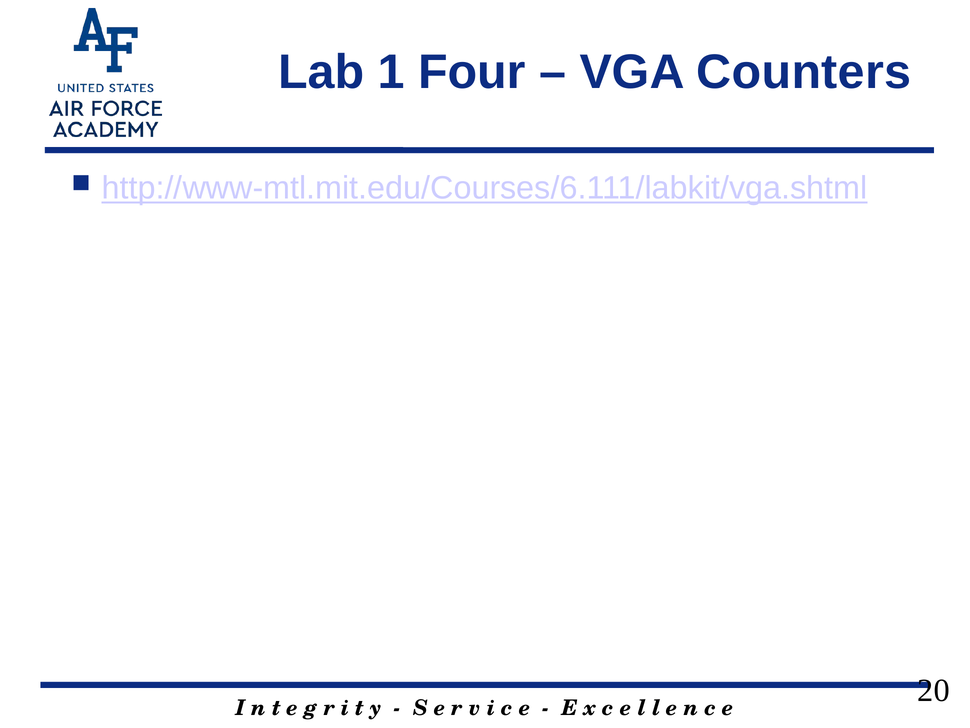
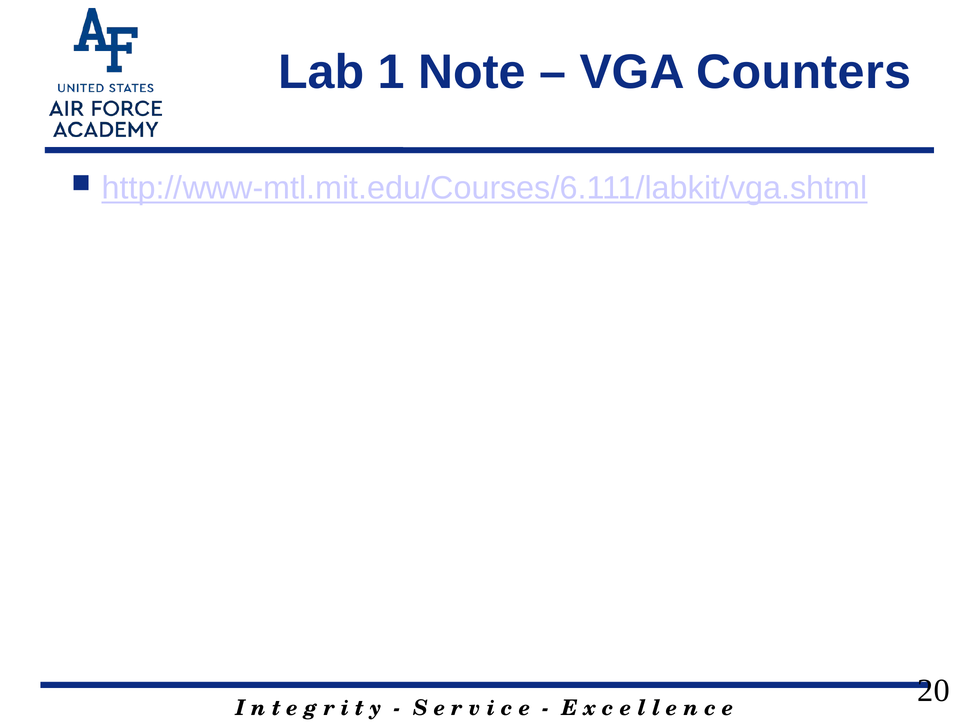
Four: Four -> Note
